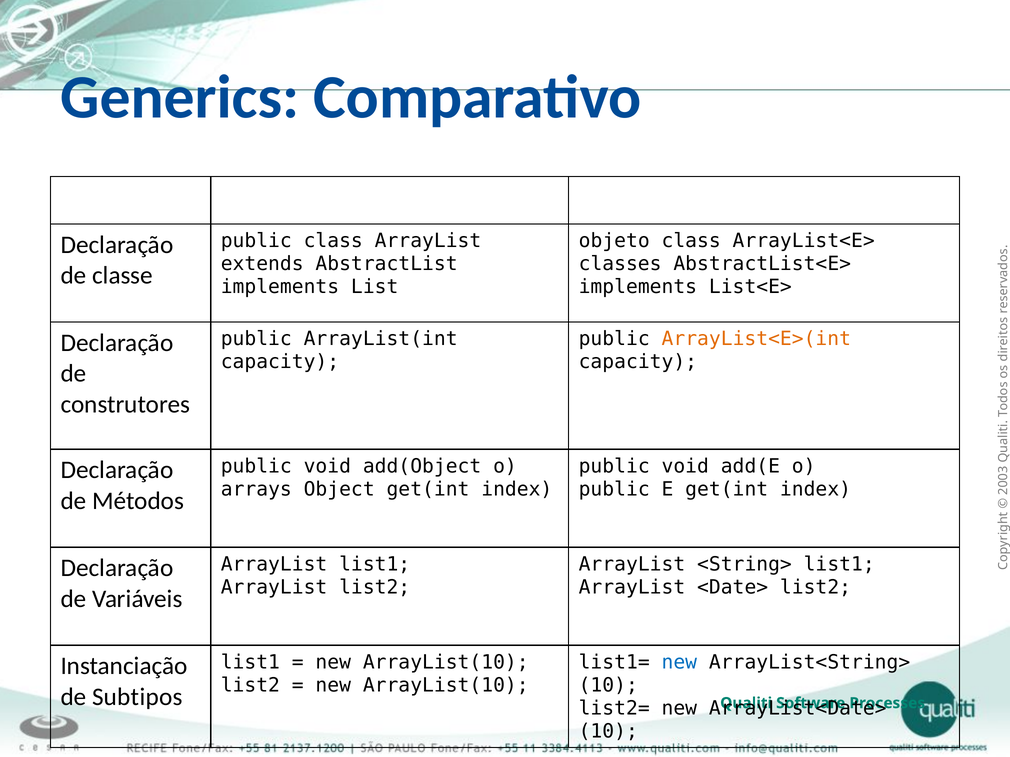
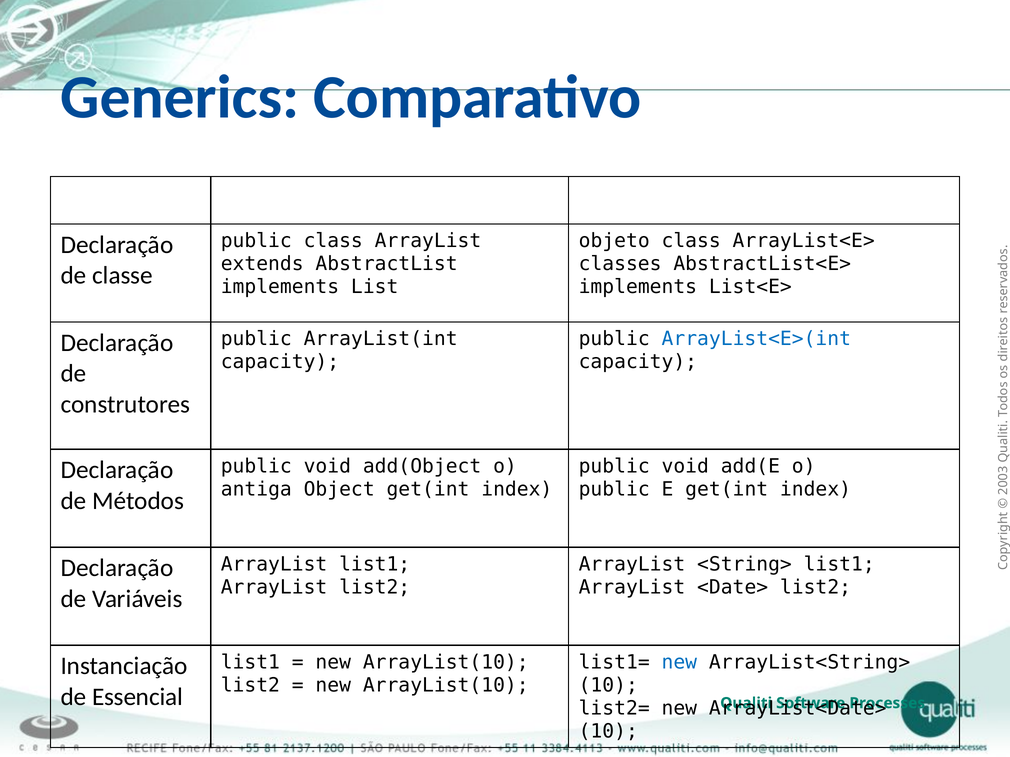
ArrayList<E>(int colour: orange -> blue
arrays: arrays -> antiga
Subtipos: Subtipos -> Essencial
